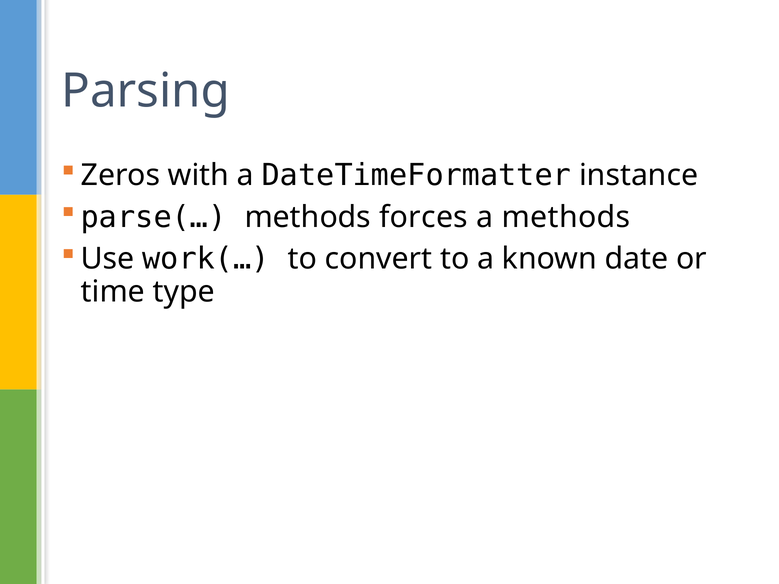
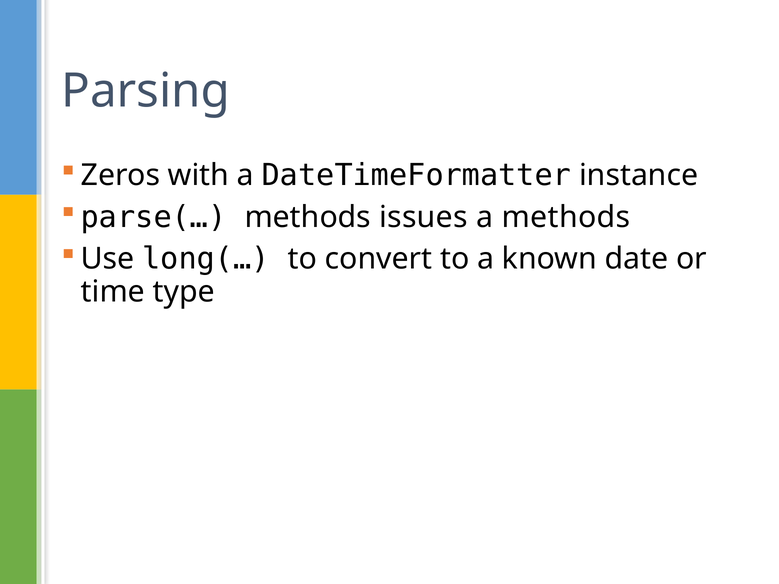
forces: forces -> issues
work(…: work(… -> long(…
